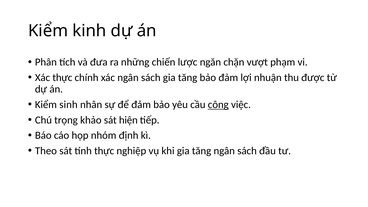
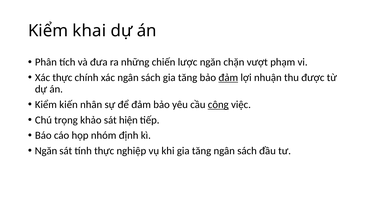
kinh: kinh -> khai
đảm at (228, 78) underline: none -> present
sinh: sinh -> kiến
Theo at (46, 151): Theo -> Ngăn
